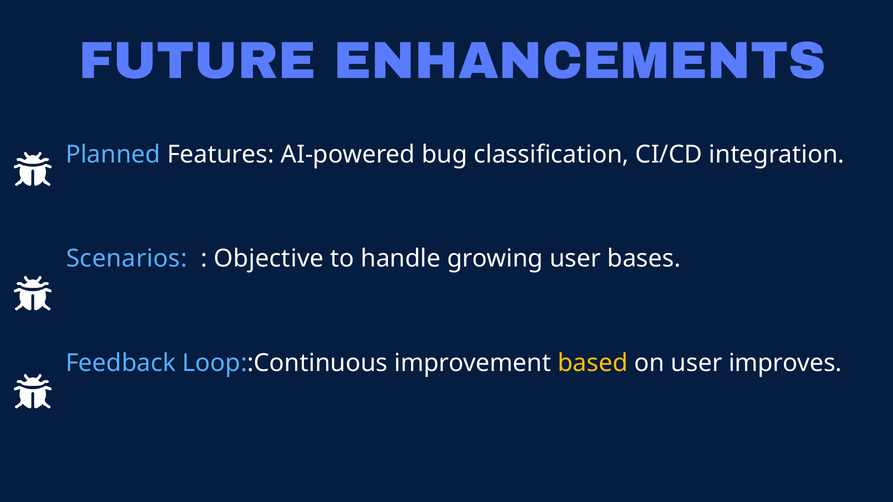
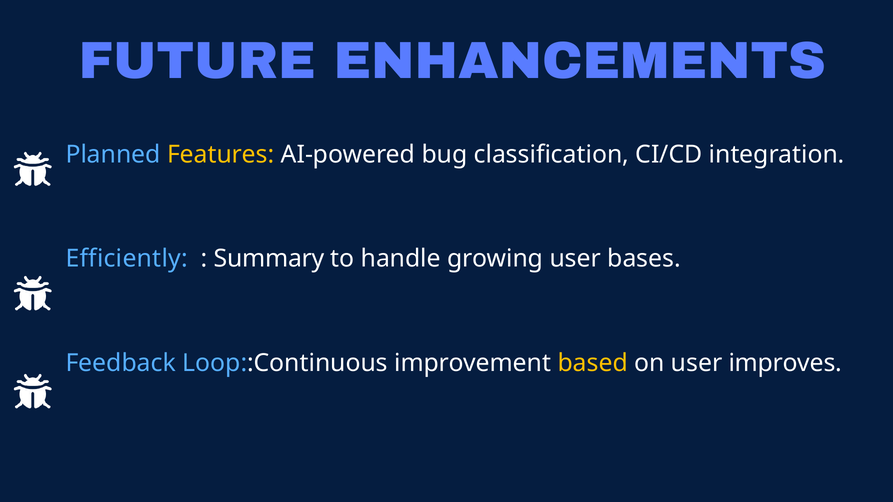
Features colour: white -> yellow
Scenarios: Scenarios -> Efficiently
Objective: Objective -> Summary
